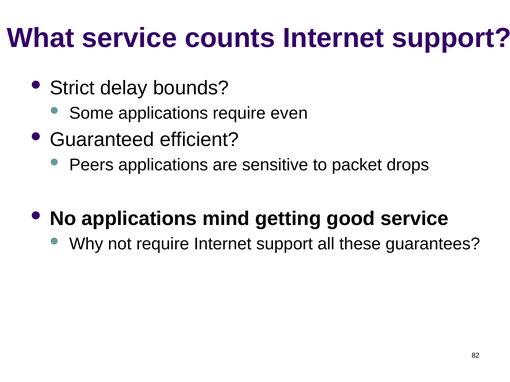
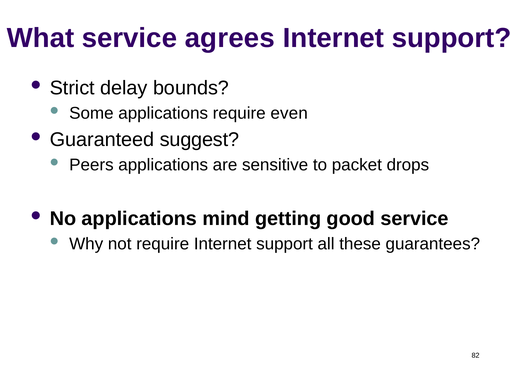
counts: counts -> agrees
efficient: efficient -> suggest
